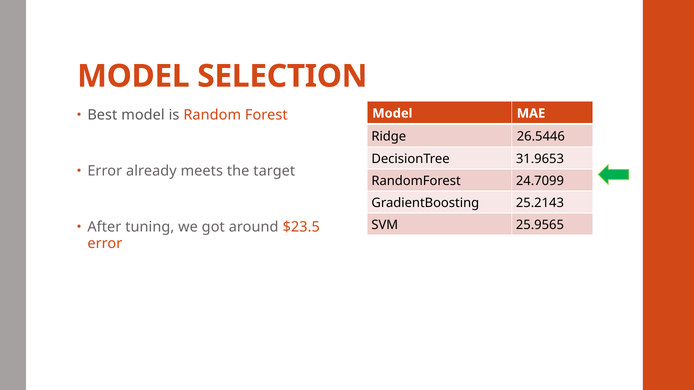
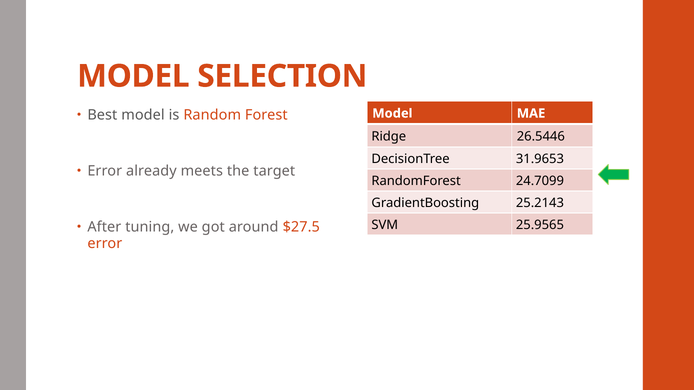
$23.5: $23.5 -> $27.5
